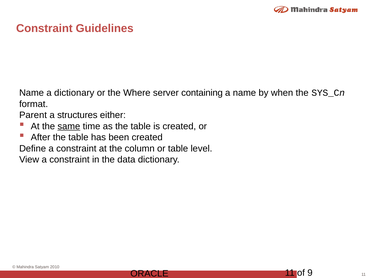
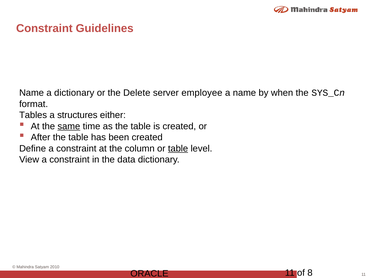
Where: Where -> Delete
containing: containing -> employee
Parent: Parent -> Tables
table at (178, 149) underline: none -> present
9: 9 -> 8
